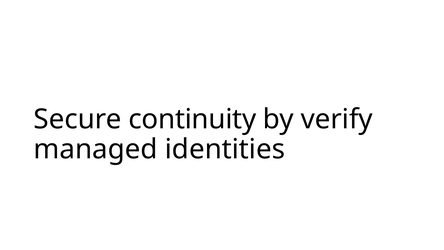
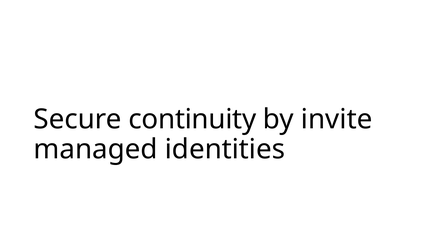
verify: verify -> invite
